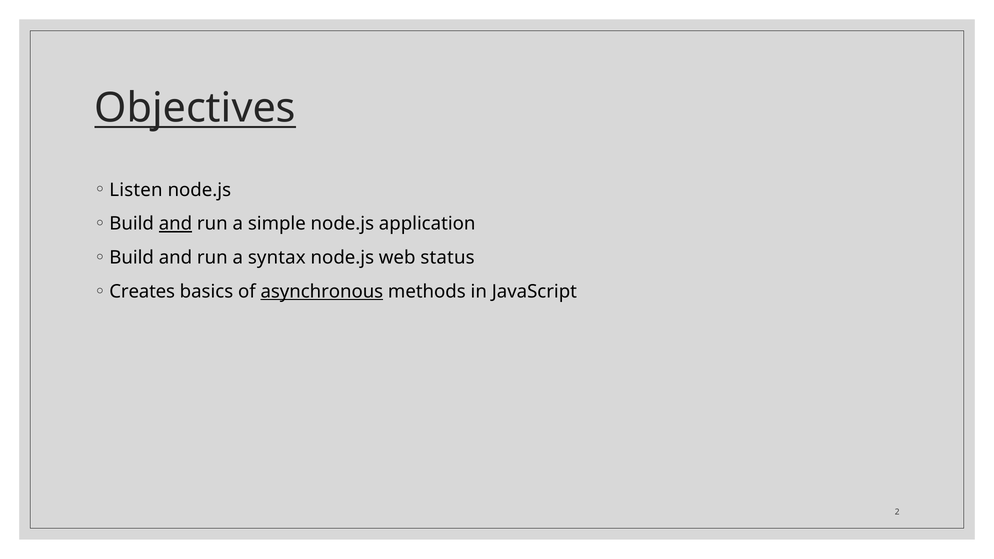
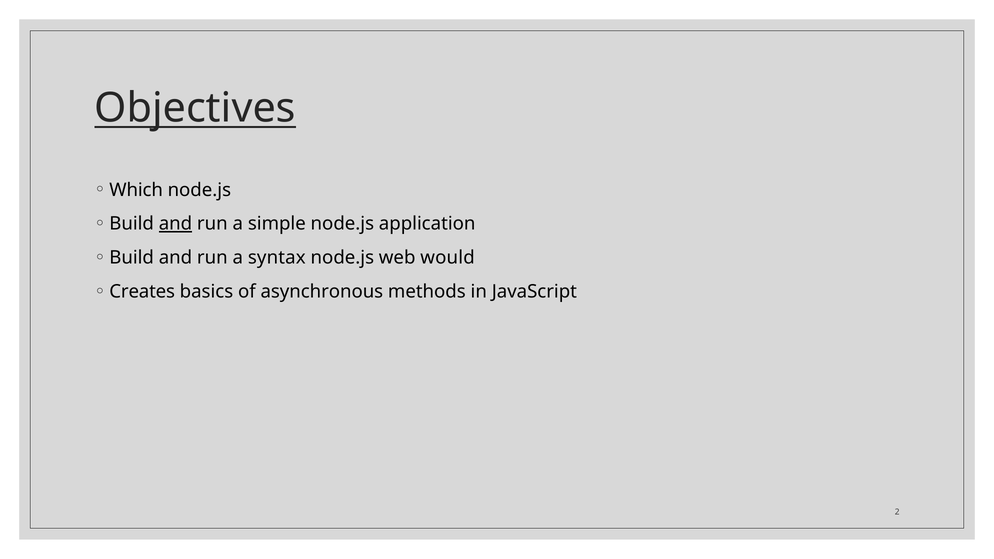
Listen: Listen -> Which
status: status -> would
asynchronous underline: present -> none
